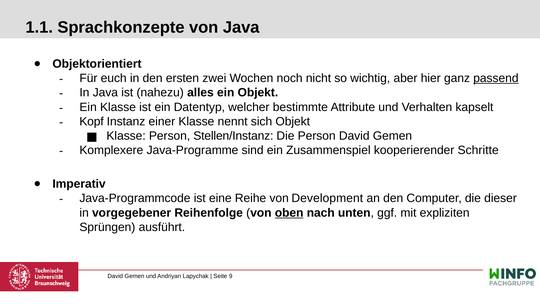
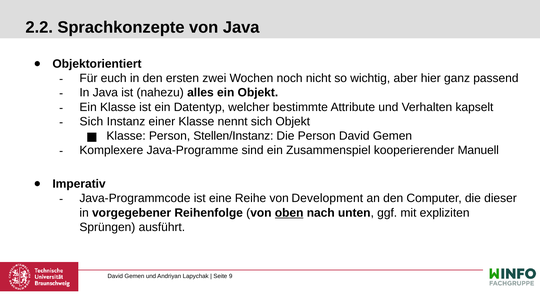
1.1: 1.1 -> 2.2
passend underline: present -> none
Kopf at (92, 121): Kopf -> Sich
Schritte: Schritte -> Manuell
